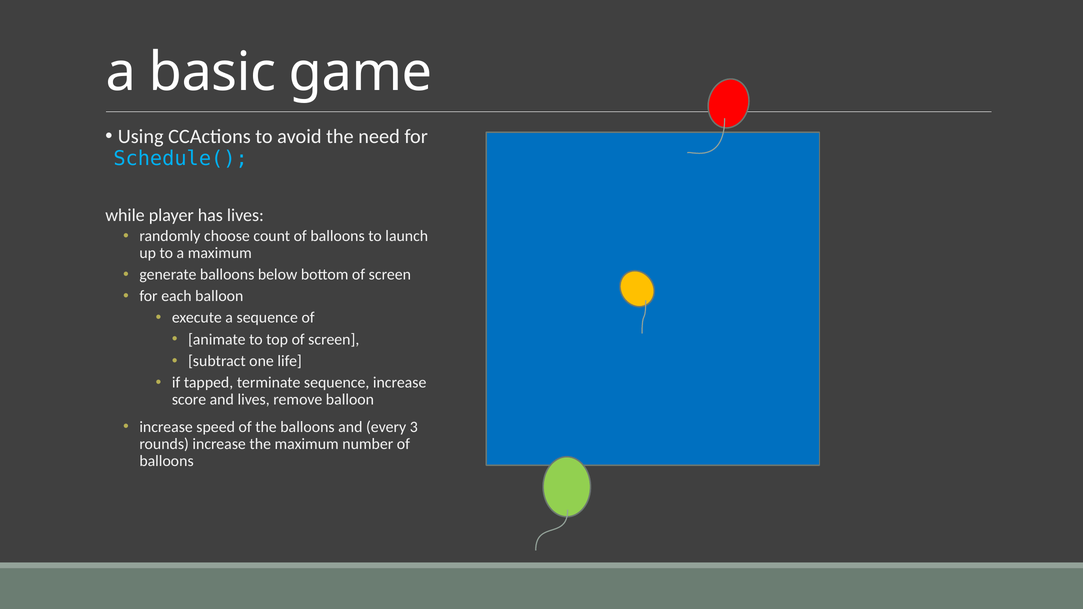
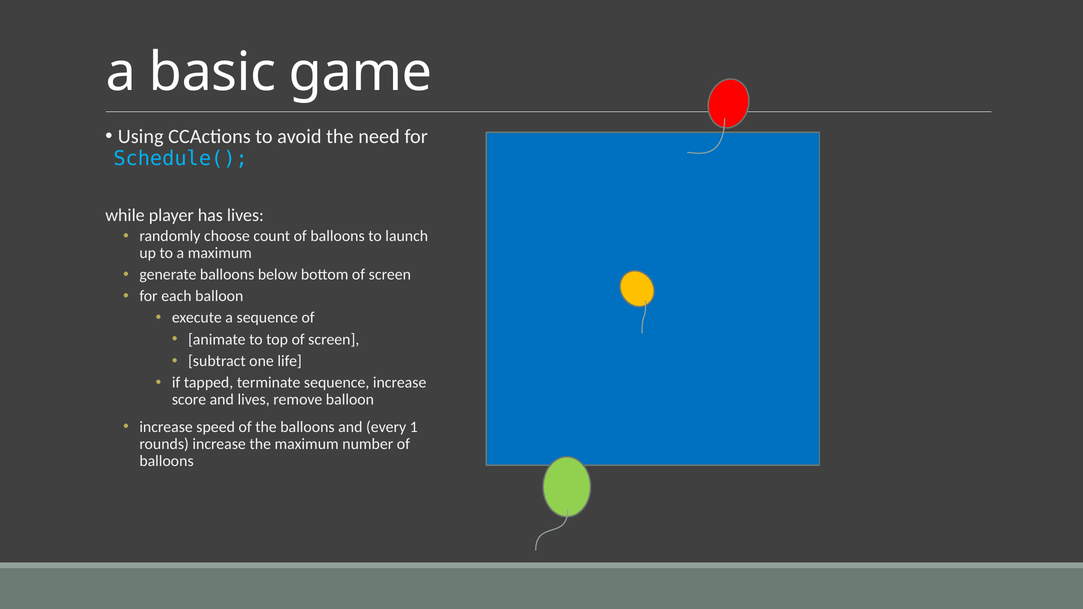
3: 3 -> 1
